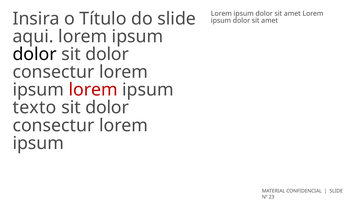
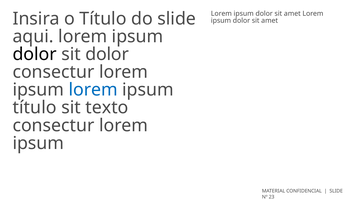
lorem at (93, 90) colour: red -> blue
texto at (35, 107): texto -> título
dolor at (107, 107): dolor -> texto
